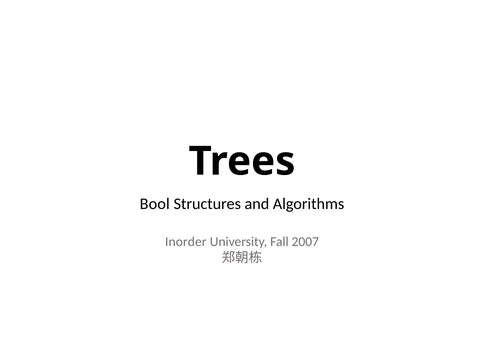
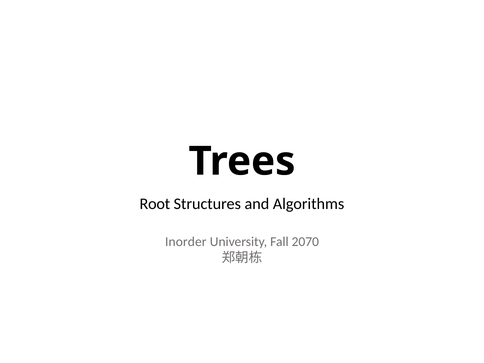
Bool: Bool -> Root
2007: 2007 -> 2070
